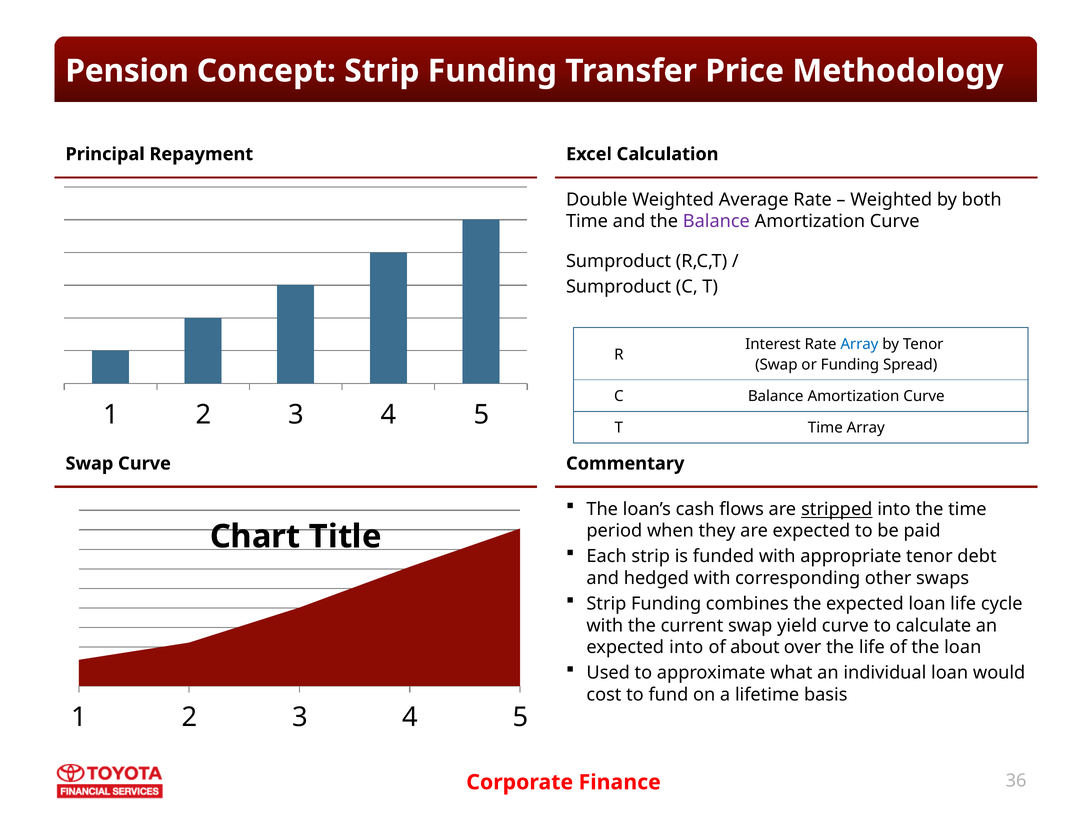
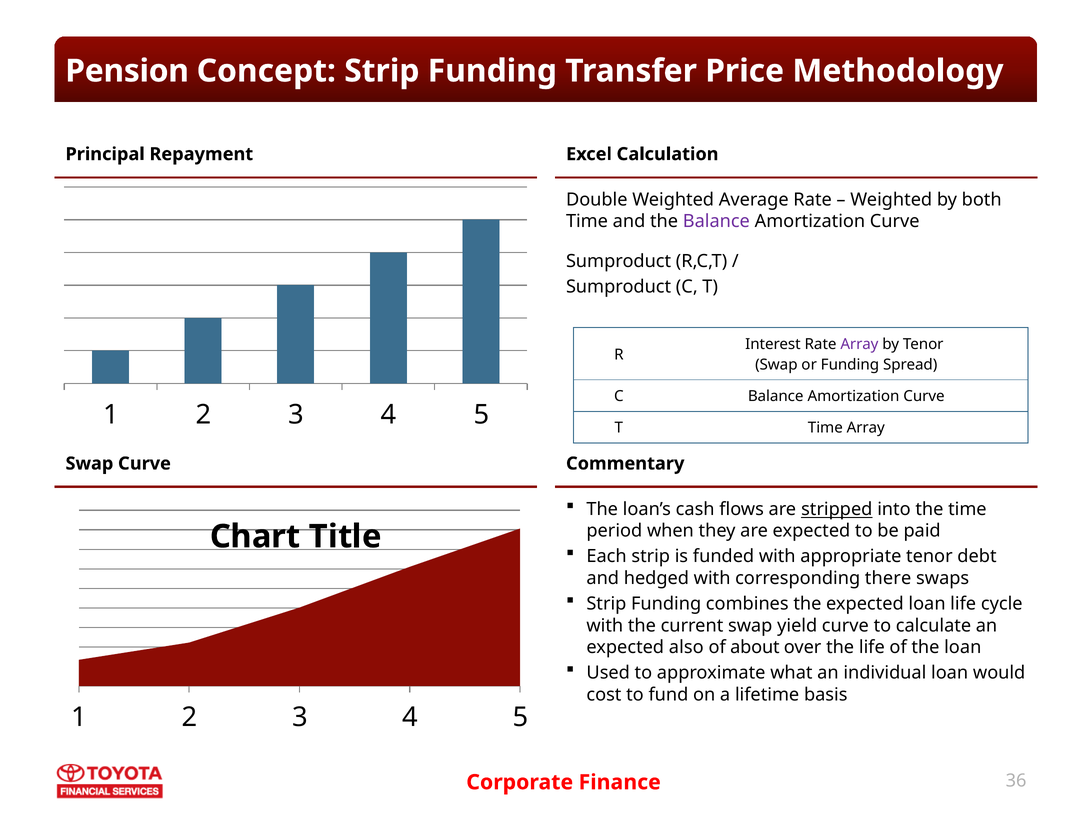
Array at (859, 344) colour: blue -> purple
other: other -> there
expected into: into -> also
